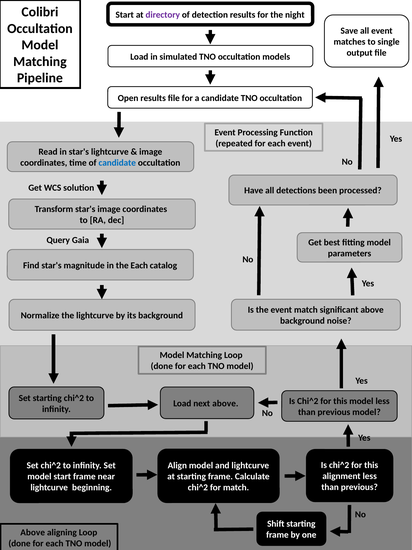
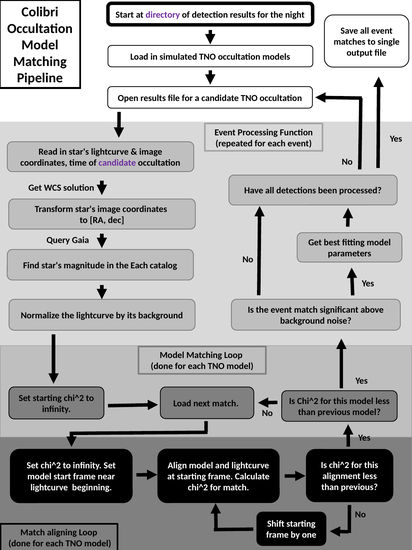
candidate at (117, 163) colour: blue -> purple
next above: above -> match
Above at (33, 532): Above -> Match
